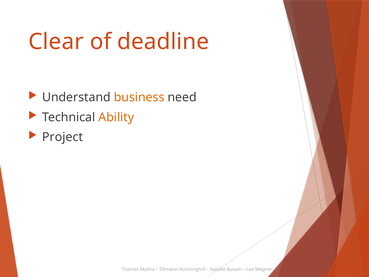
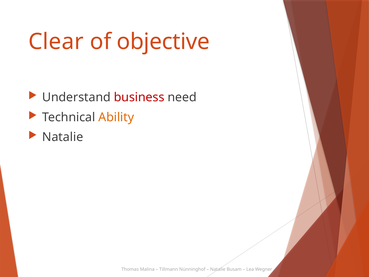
deadline: deadline -> objective
business colour: orange -> red
Project at (63, 137): Project -> Natalie
